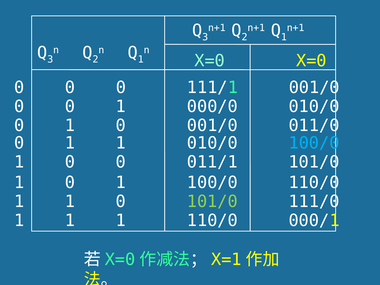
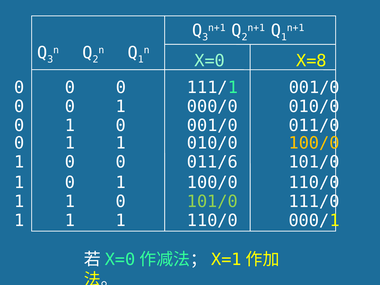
X=0 X=0: X=0 -> X=8
100/0 at (314, 143) colour: light blue -> yellow
011/1: 011/1 -> 011/6
